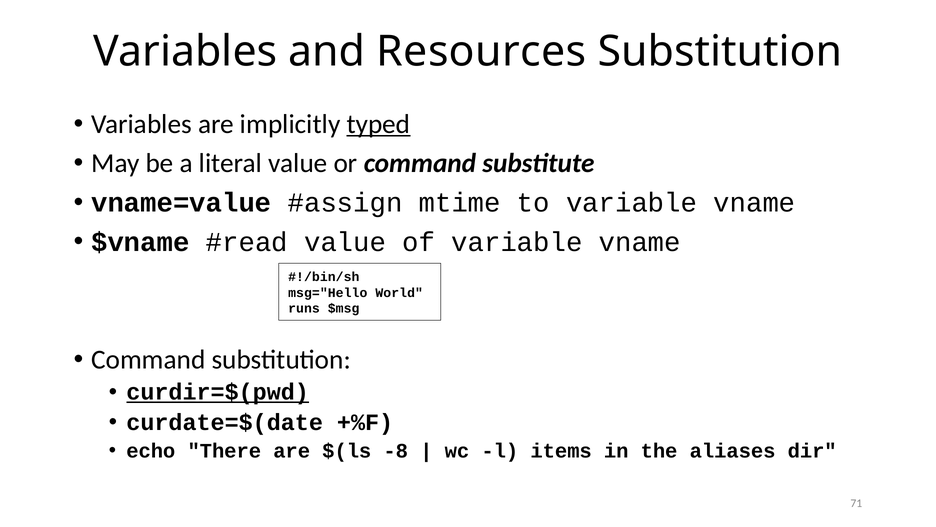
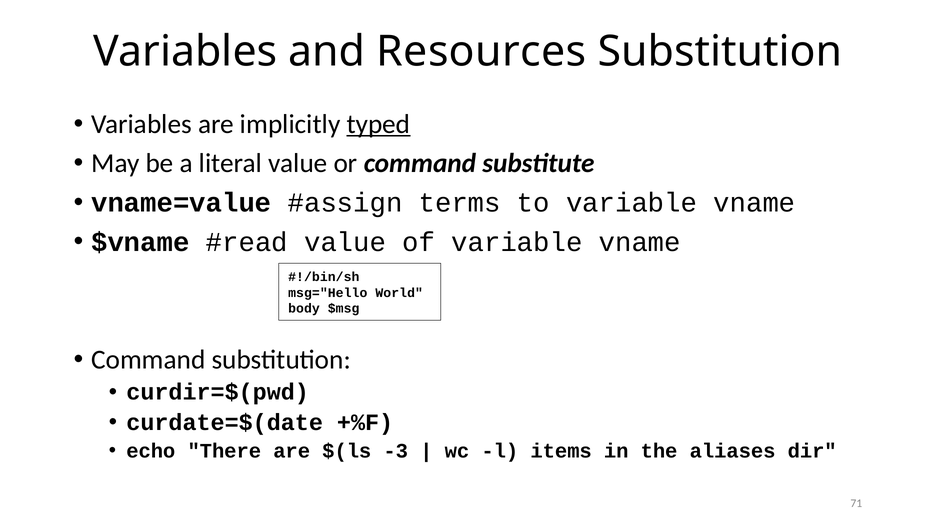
mtime: mtime -> terms
runs: runs -> body
curdir=$(pwd underline: present -> none
-8: -8 -> -3
